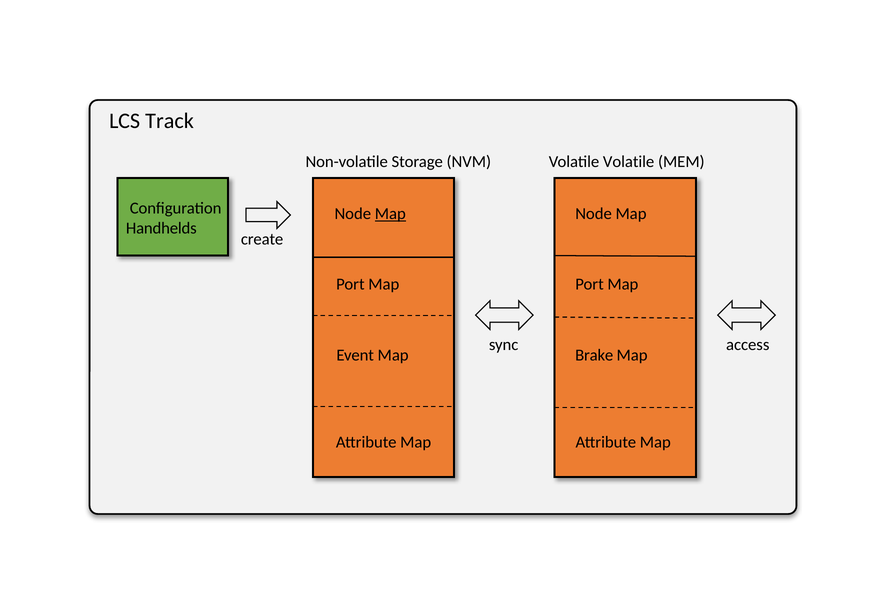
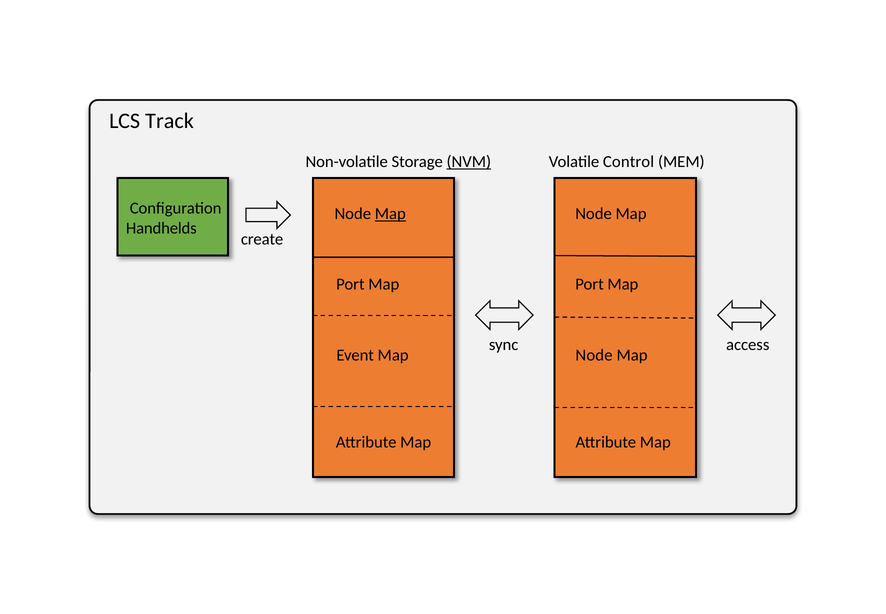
NVM underline: none -> present
Volatile Volatile: Volatile -> Control
Brake at (594, 355): Brake -> Node
